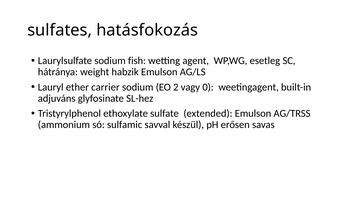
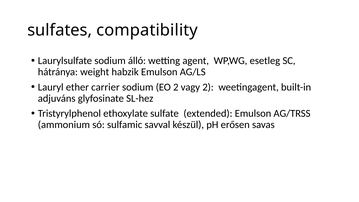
hatásfokozás: hatásfokozás -> compatibility
fish: fish -> álló
vagy 0: 0 -> 2
